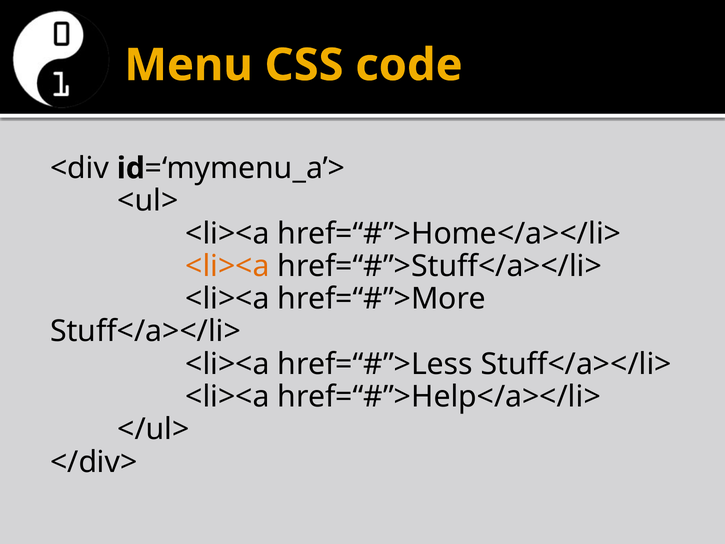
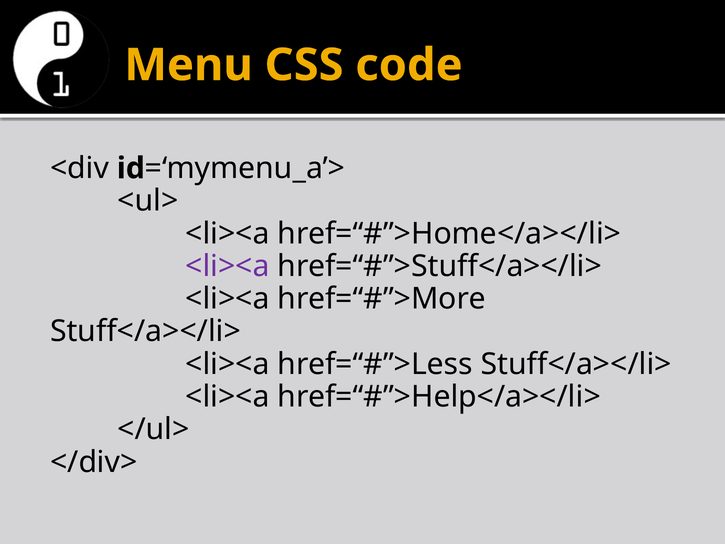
<li><a at (227, 266) colour: orange -> purple
